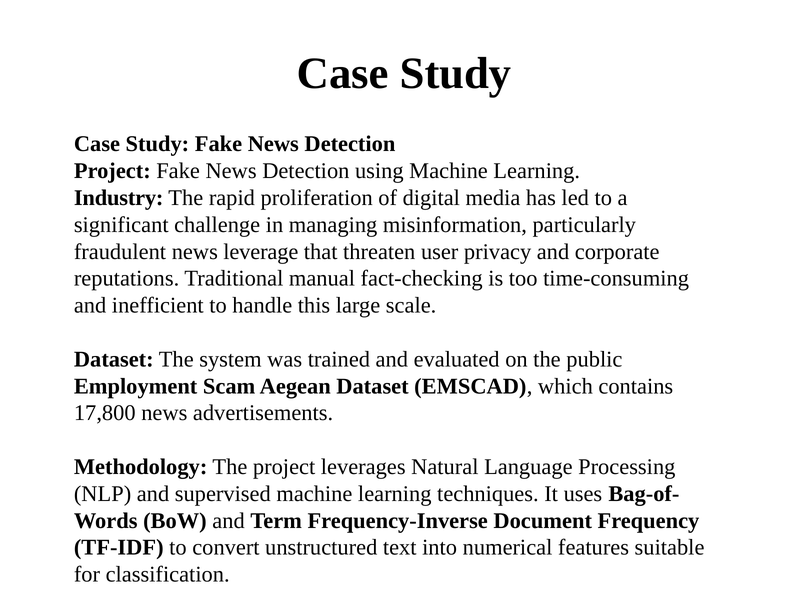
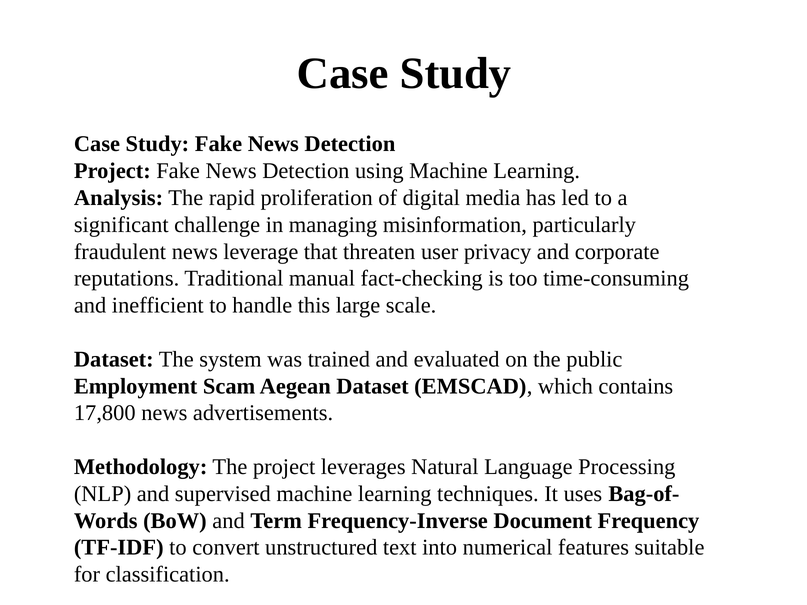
Industry: Industry -> Analysis
